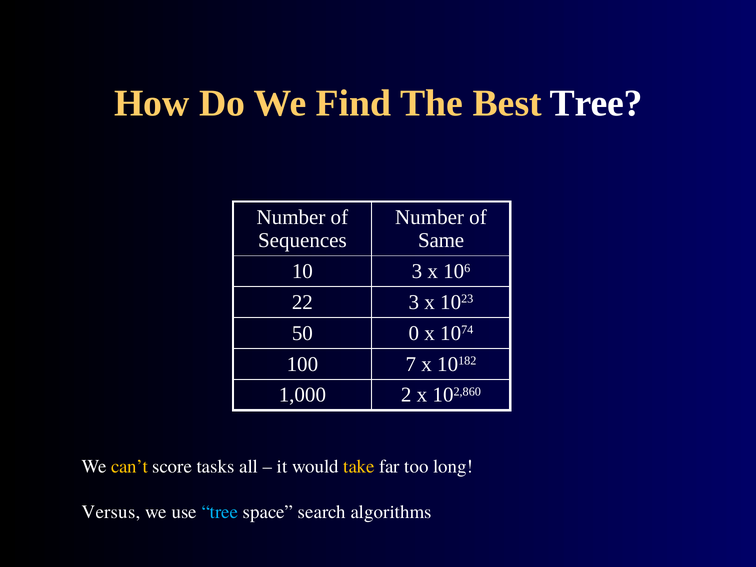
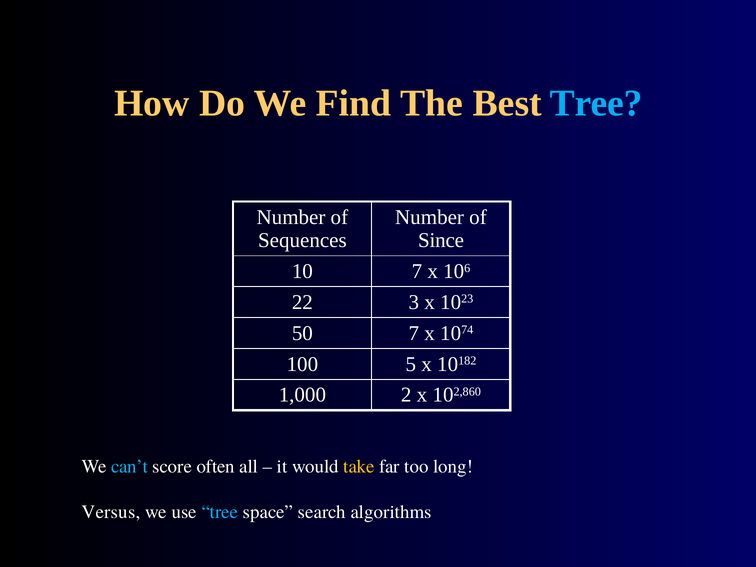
Tree at (596, 103) colour: white -> light blue
Same: Same -> Since
10 3: 3 -> 7
50 0: 0 -> 7
7: 7 -> 5
can’t colour: yellow -> light blue
tasks: tasks -> often
